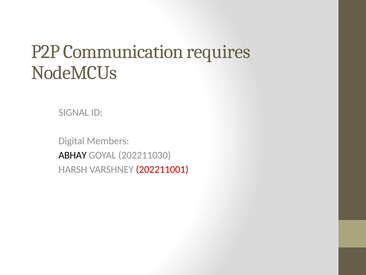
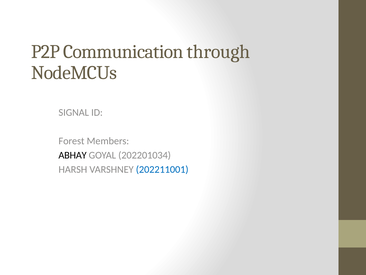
requires: requires -> through
Digital: Digital -> Forest
202211030: 202211030 -> 202201034
202211001 colour: red -> blue
